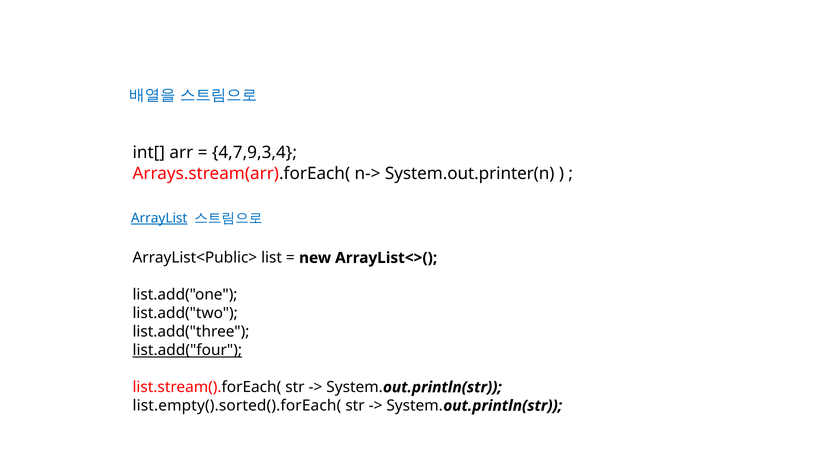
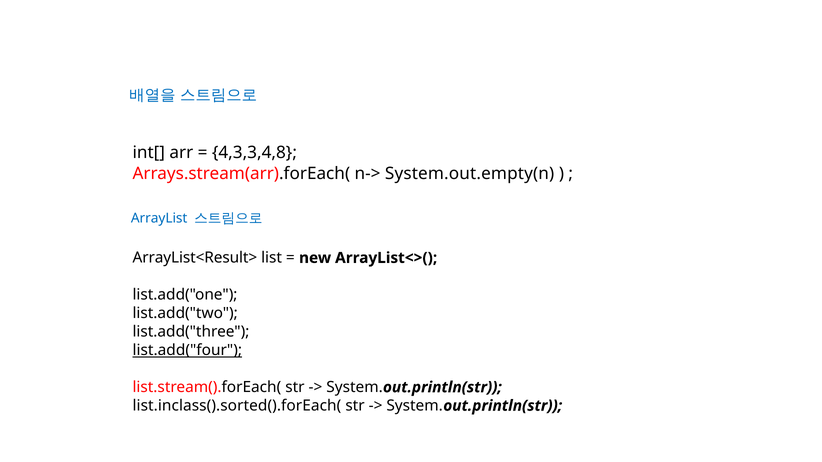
4,7,9,3,4: 4,7,9,3,4 -> 4,3,3,4,8
System.out.printer(n: System.out.printer(n -> System.out.empty(n
ArrayList underline: present -> none
ArrayList<Public>: ArrayList<Public> -> ArrayList<Result>
list.empty().sorted().forEach(: list.empty().sorted().forEach( -> list.inclass().sorted().forEach(
